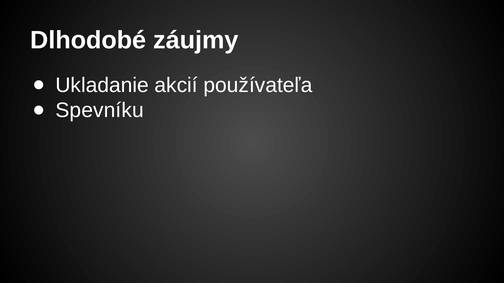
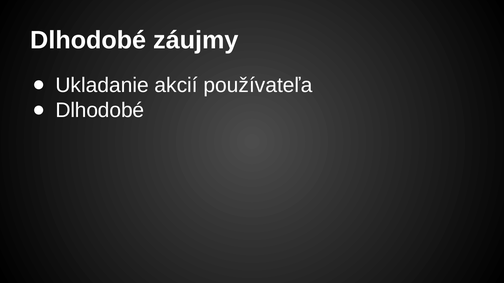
Spevníku at (100, 110): Spevníku -> Dlhodobé
